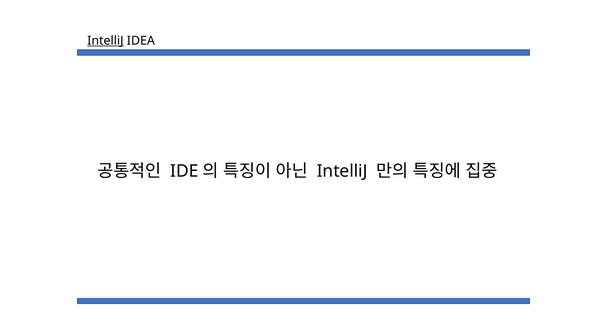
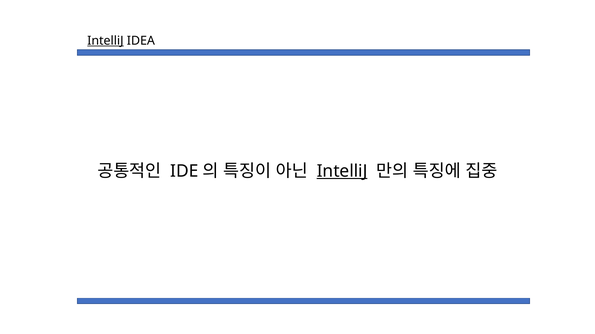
IntelliJ at (342, 171) underline: none -> present
